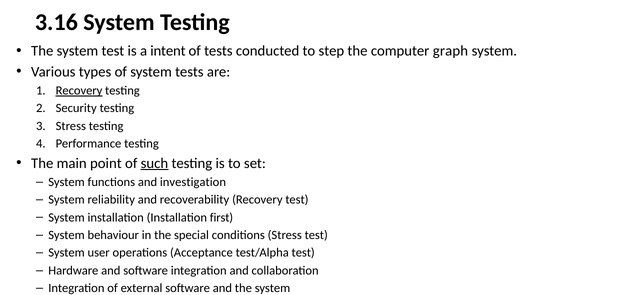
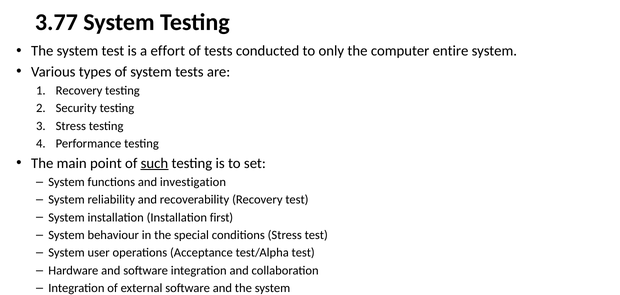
3.16: 3.16 -> 3.77
intent: intent -> effort
step: step -> only
graph: graph -> entire
Recovery at (79, 91) underline: present -> none
